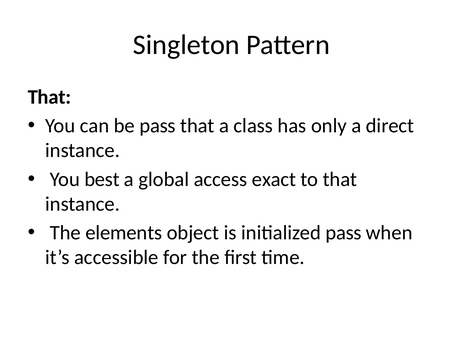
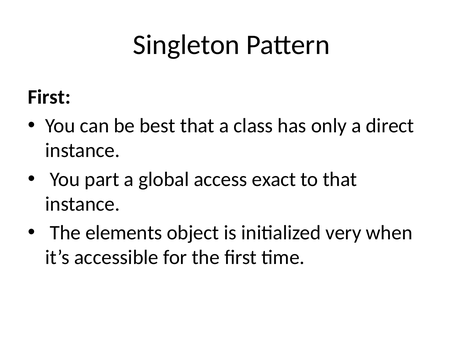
That at (49, 97): That -> First
be pass: pass -> best
best: best -> part
initialized pass: pass -> very
